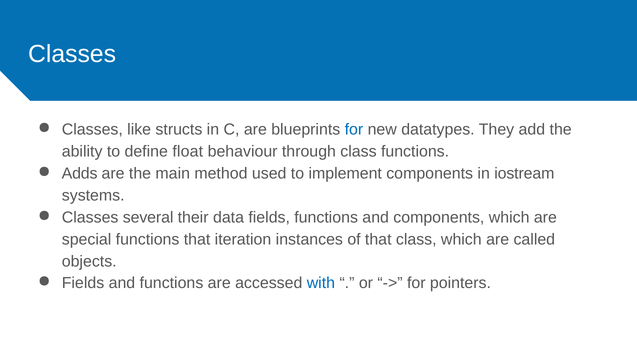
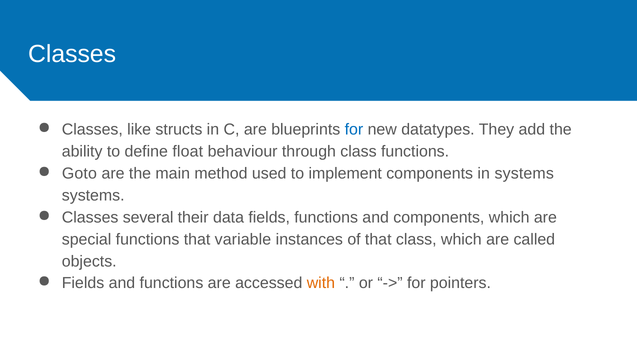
Adds: Adds -> Goto
in iostream: iostream -> systems
iteration: iteration -> variable
with colour: blue -> orange
